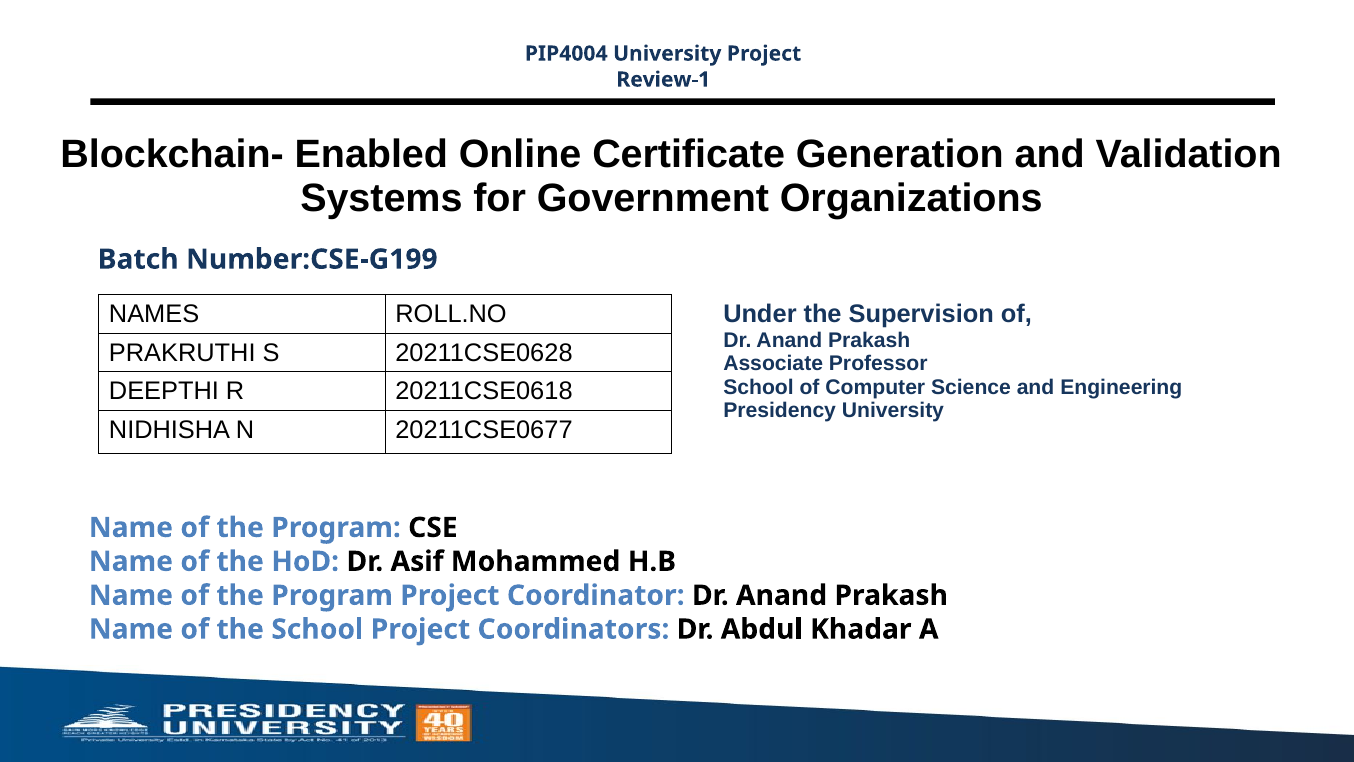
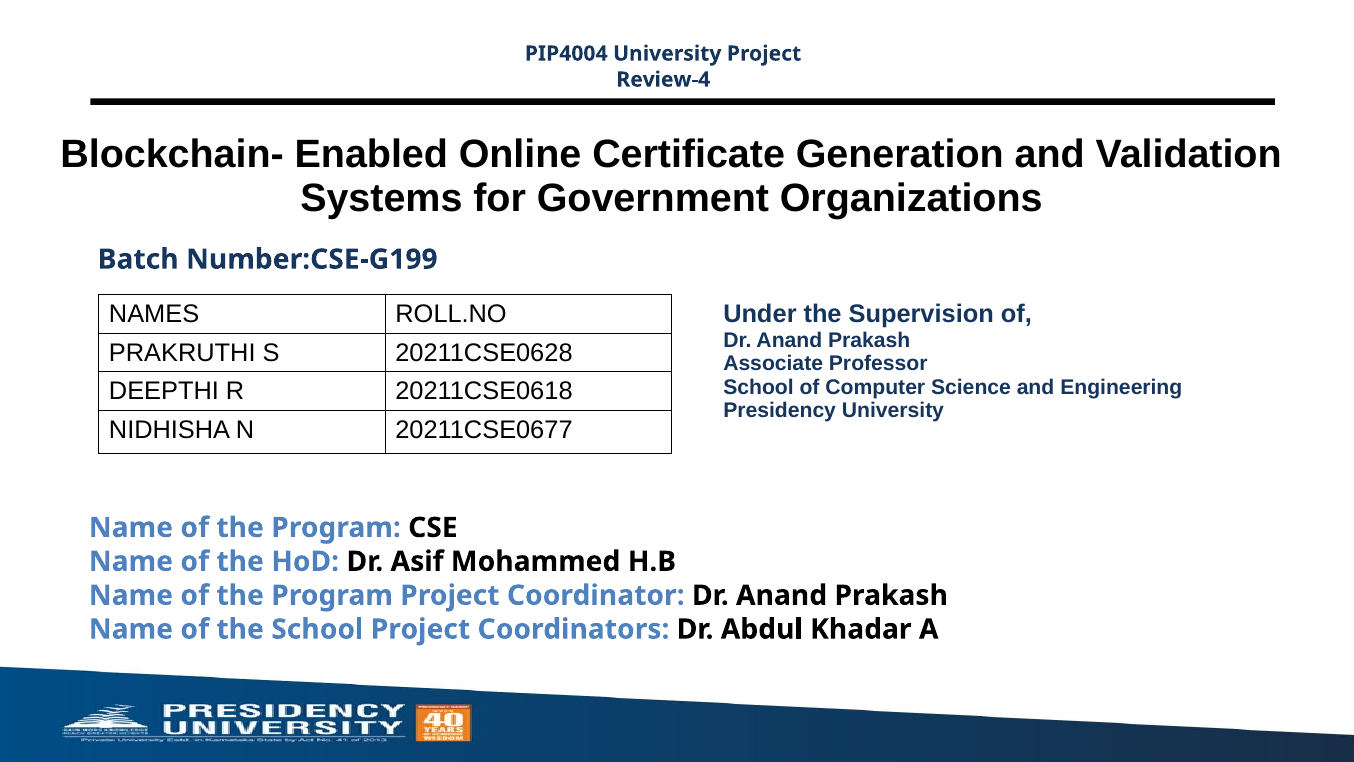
Review-1: Review-1 -> Review-4
